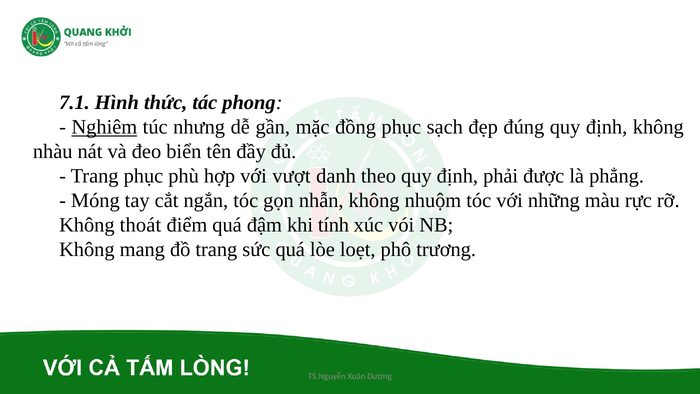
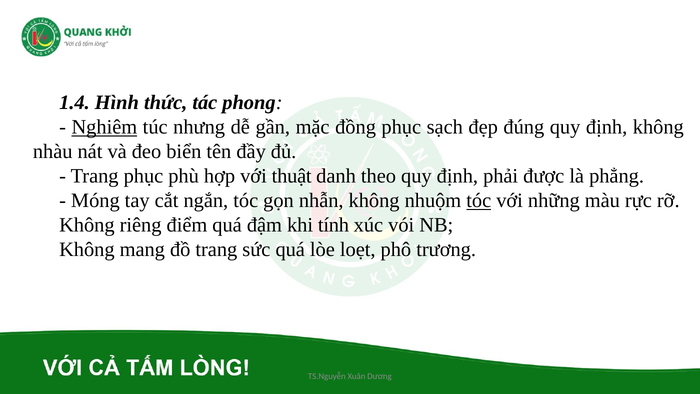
7.1: 7.1 -> 1.4
vượt: vượt -> thuật
tóc at (479, 201) underline: none -> present
thoát: thoát -> riêng
